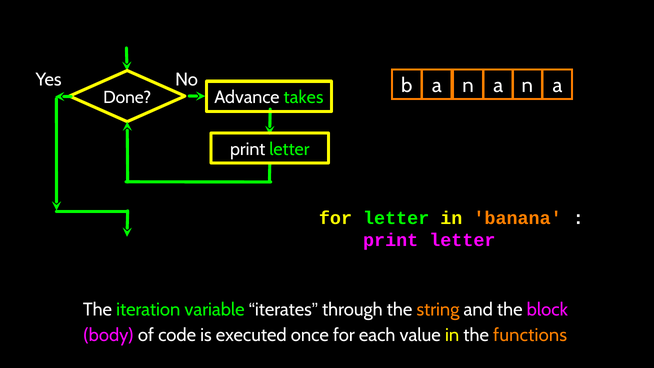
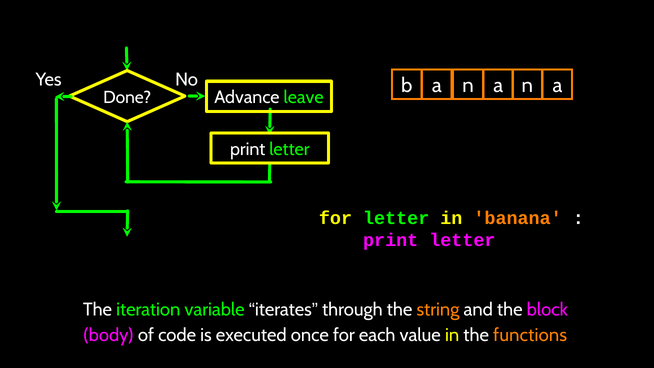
takes: takes -> leave
